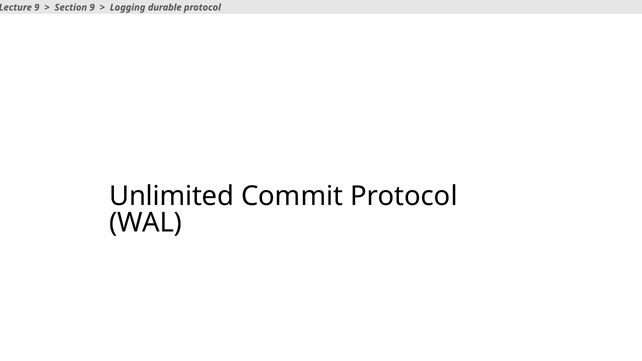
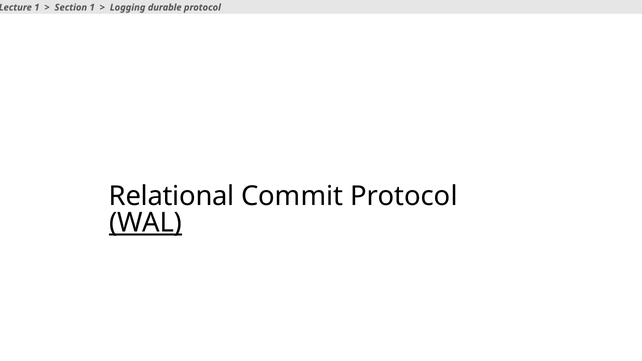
9 at (37, 7): 9 -> 1
Section 9: 9 -> 1
Unlimited: Unlimited -> Relational
WAL underline: none -> present
